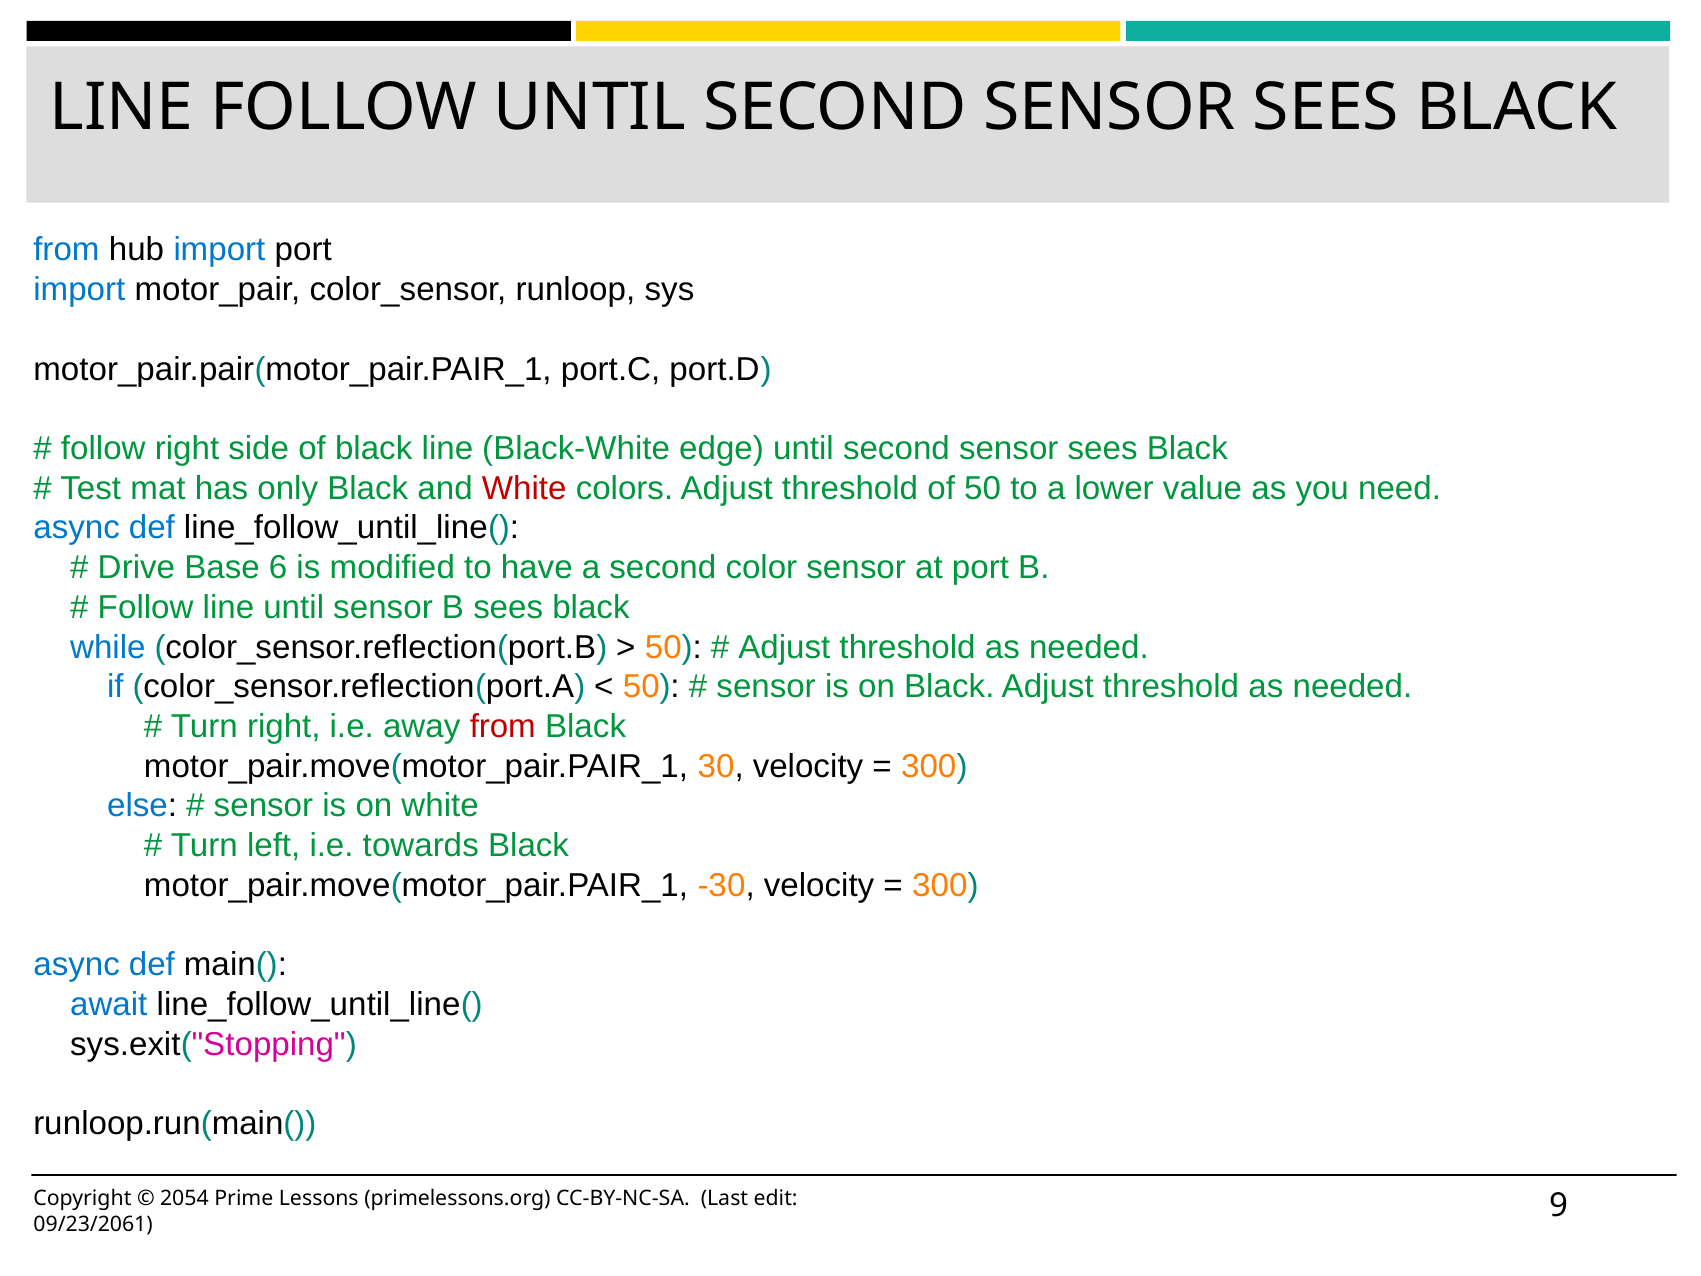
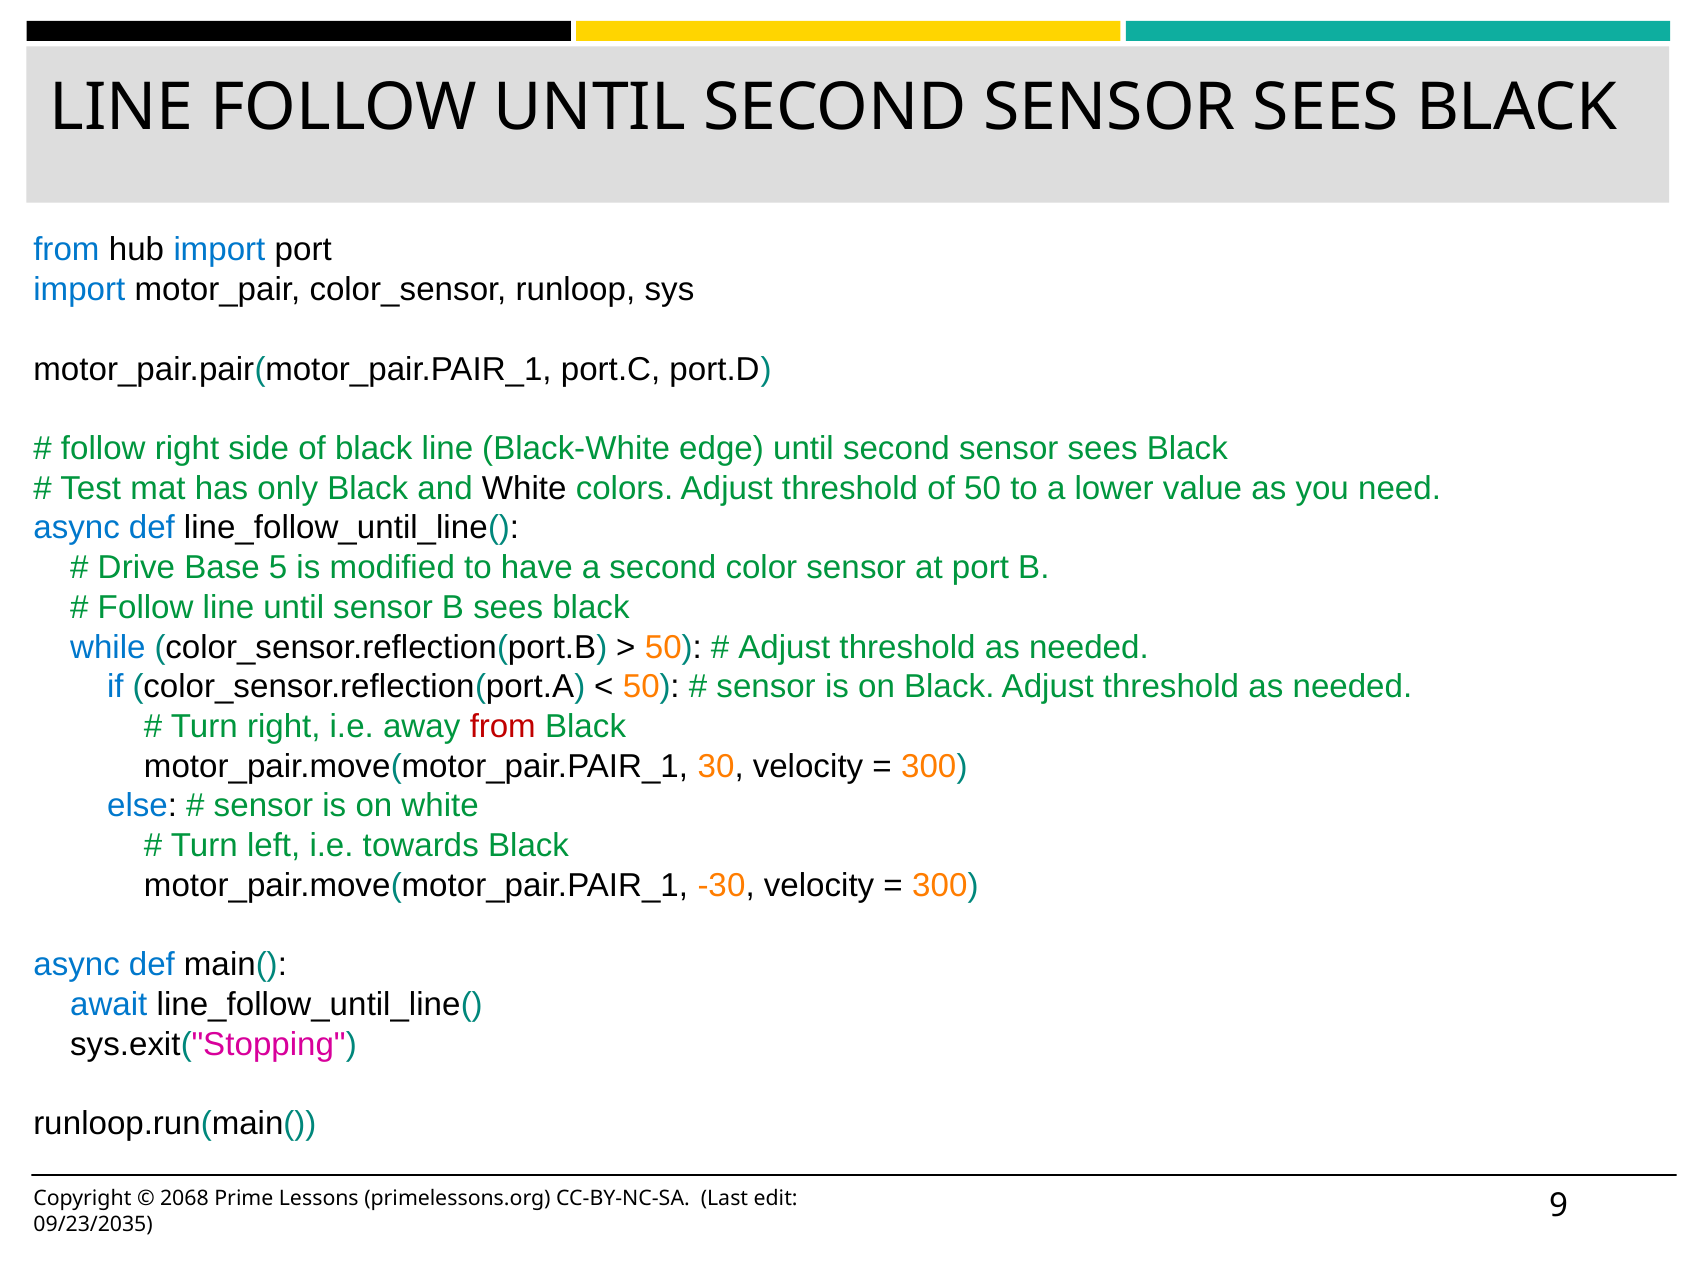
White at (524, 488) colour: red -> black
6: 6 -> 5
2054: 2054 -> 2068
09/23/2061: 09/23/2061 -> 09/23/2035
